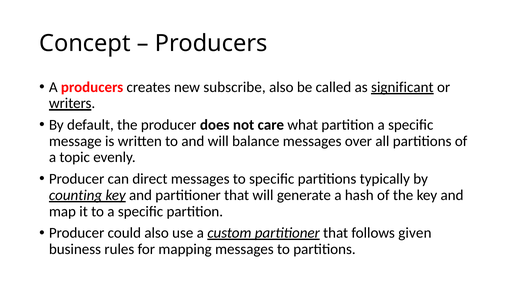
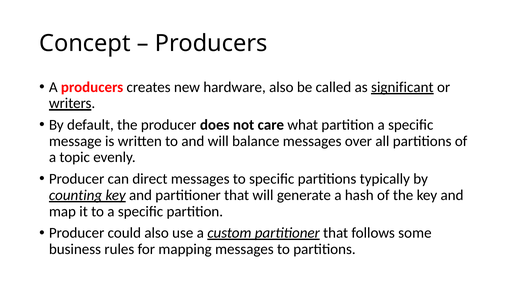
subscribe: subscribe -> hardware
given: given -> some
